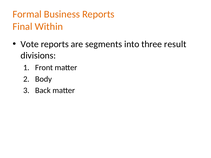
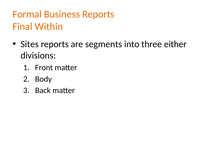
Vote: Vote -> Sites
result: result -> either
